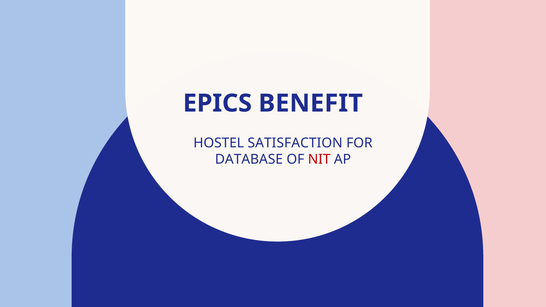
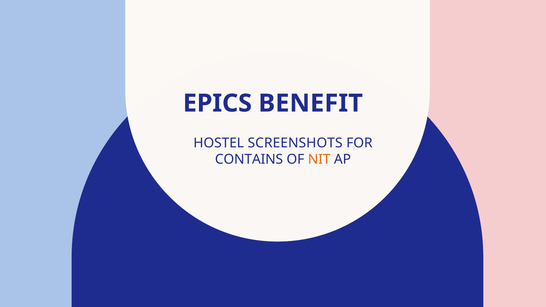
SATISFACTION: SATISFACTION -> SCREENSHOTS
DATABASE: DATABASE -> CONTAINS
NIT colour: red -> orange
